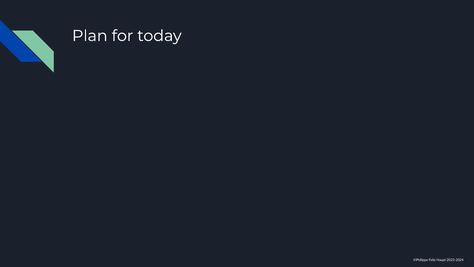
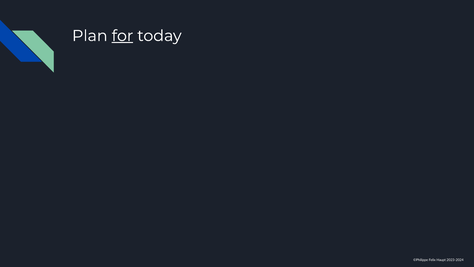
for underline: none -> present
